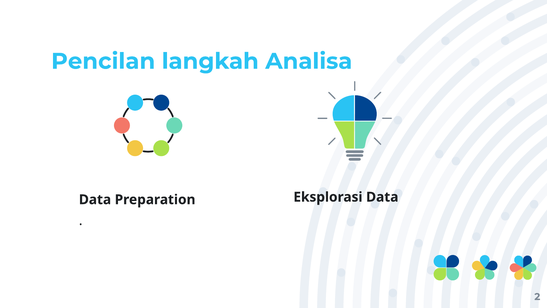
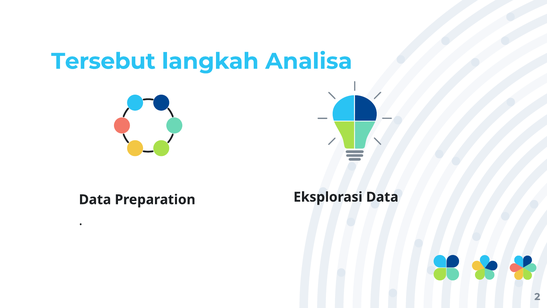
Pencilan: Pencilan -> Tersebut
